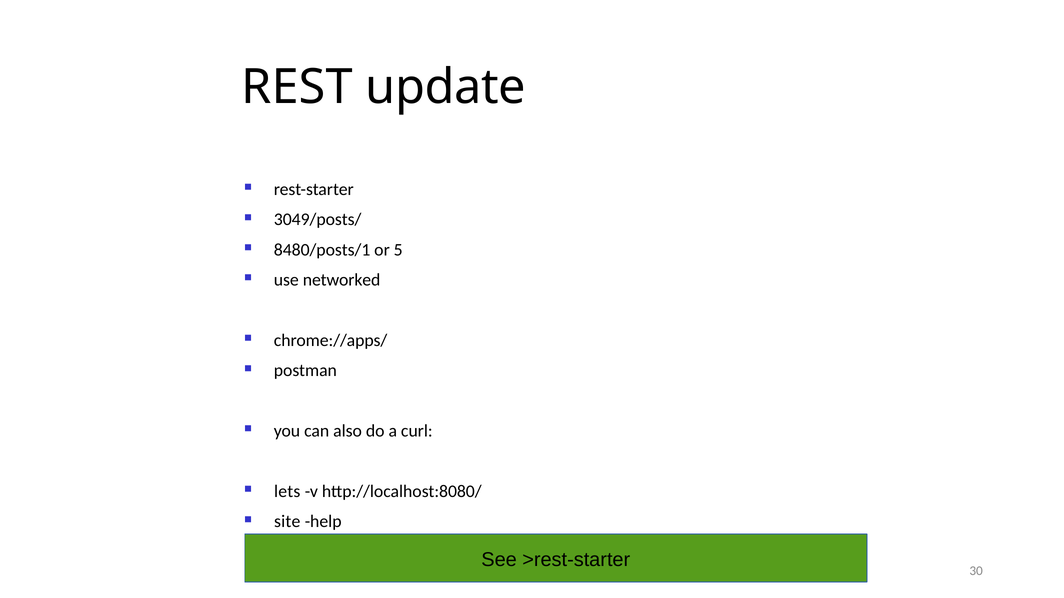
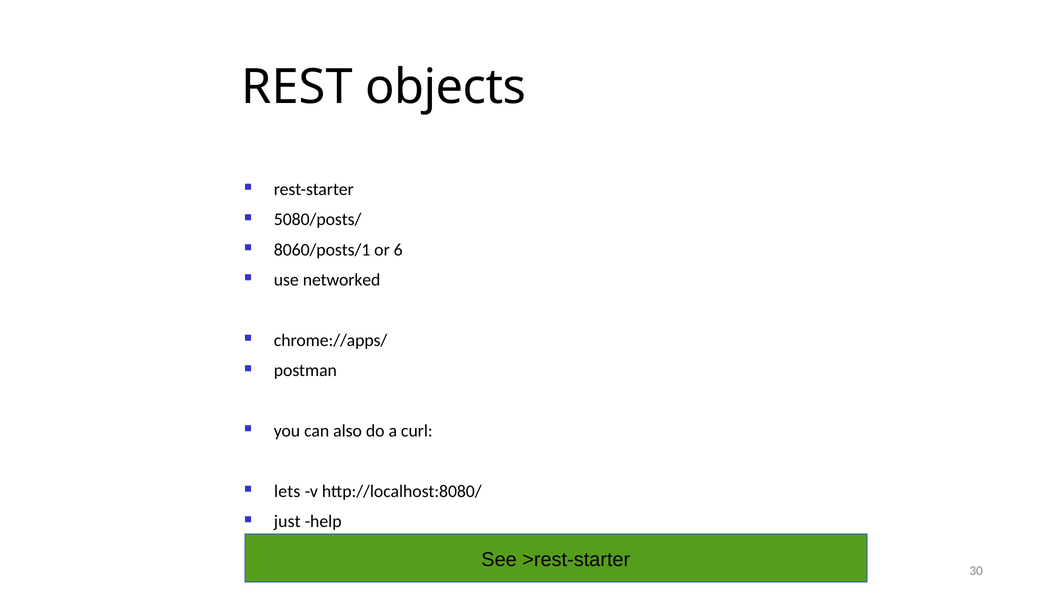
update: update -> objects
3049/posts/: 3049/posts/ -> 5080/posts/
8480/posts/1: 8480/posts/1 -> 8060/posts/1
5: 5 -> 6
site: site -> just
